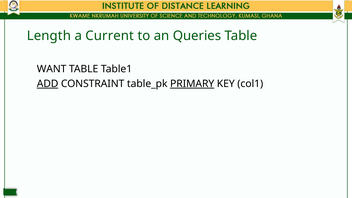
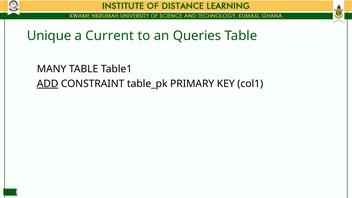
Length: Length -> Unique
WANT: WANT -> MANY
PRIMARY underline: present -> none
